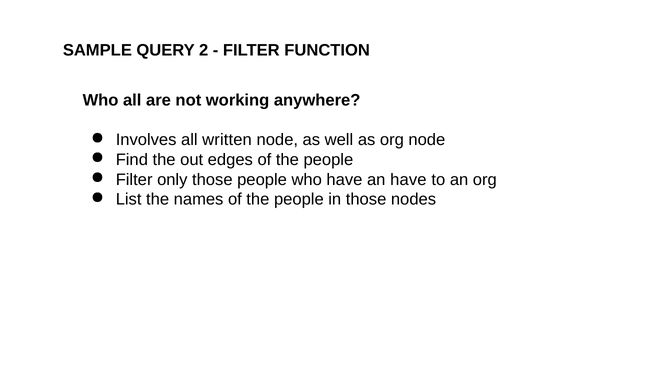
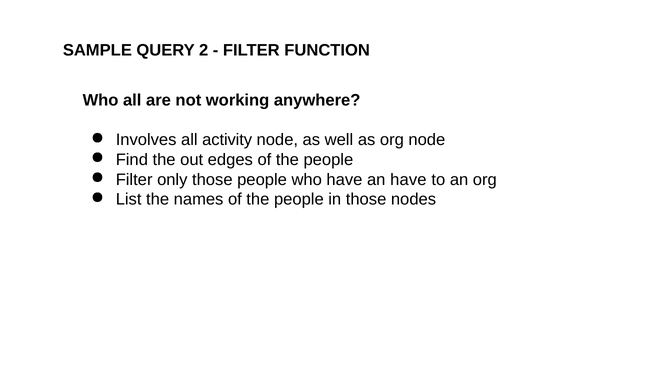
written: written -> activity
